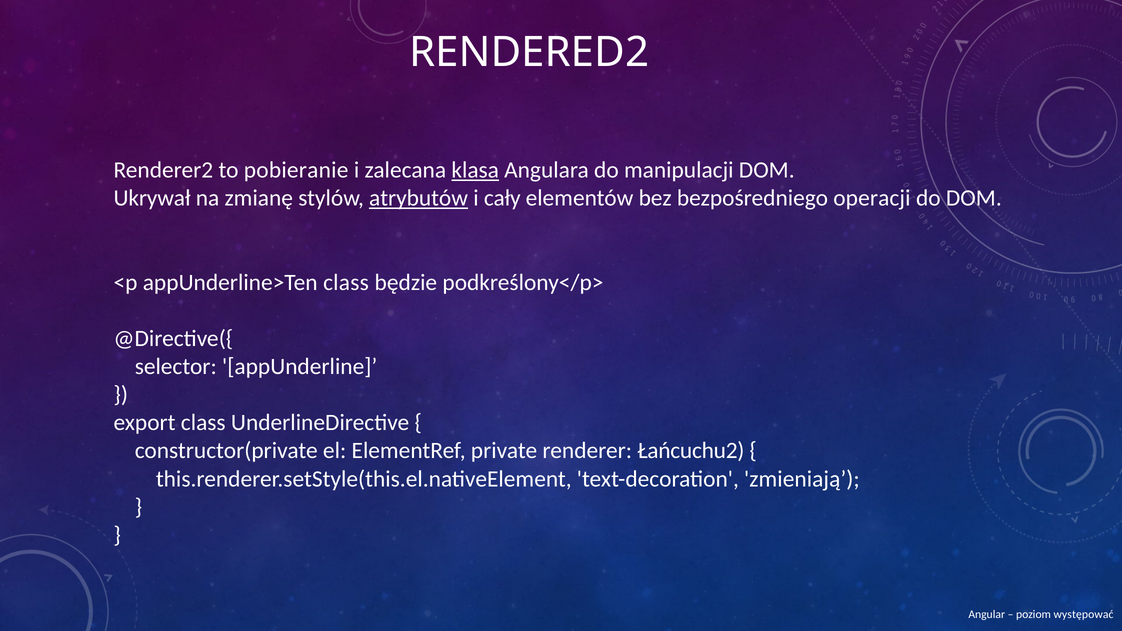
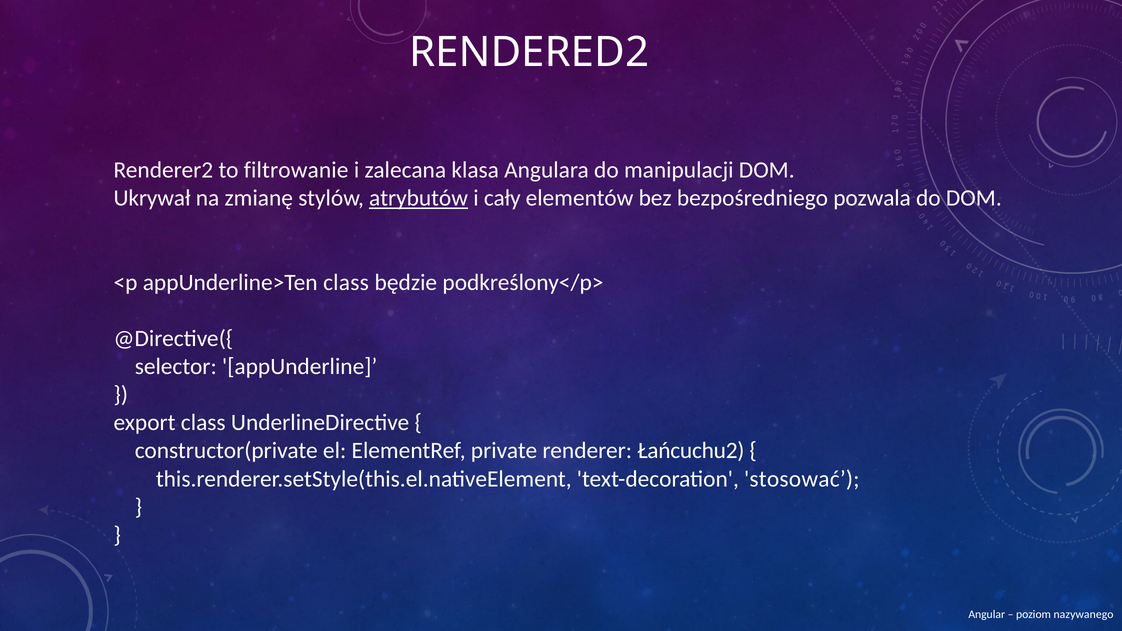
pobieranie: pobieranie -> filtrowanie
klasa underline: present -> none
operacji: operacji -> pozwala
zmieniają: zmieniają -> stosować
występować: występować -> nazywanego
